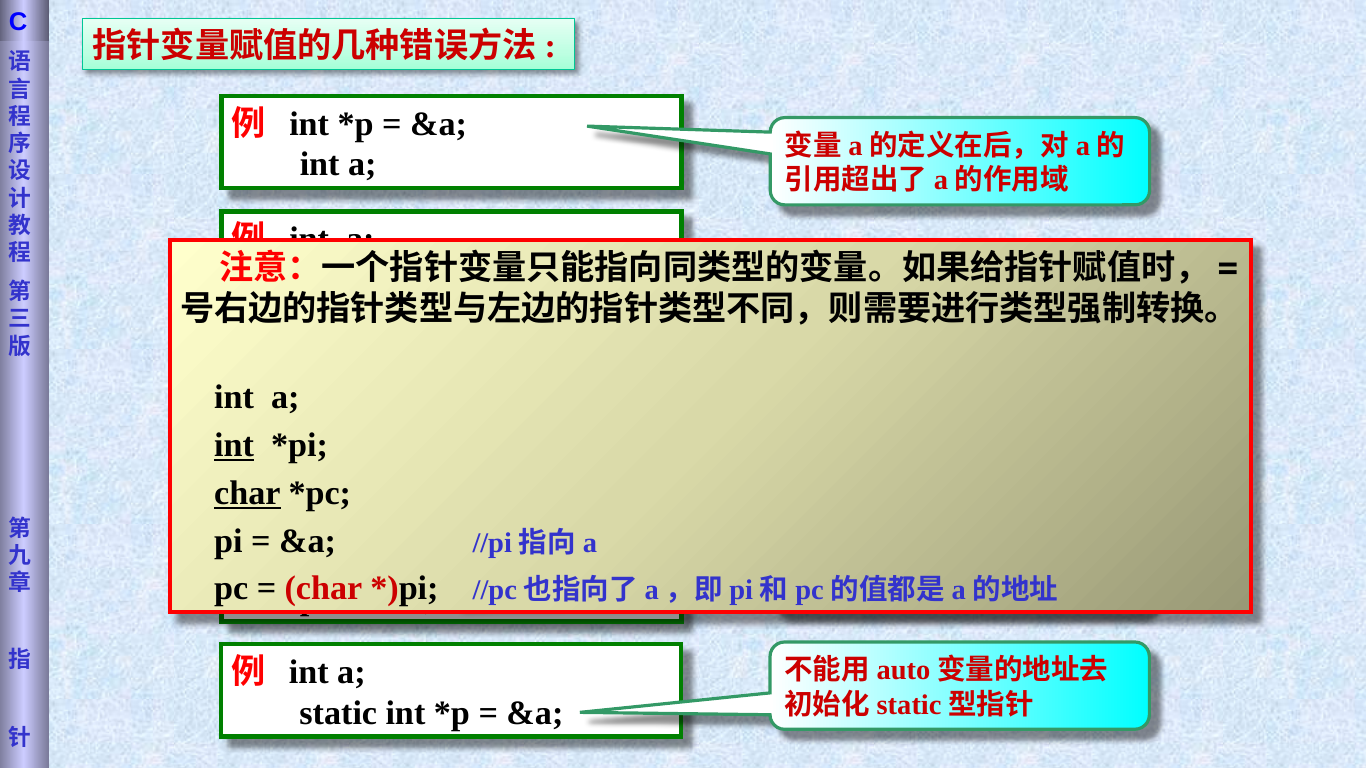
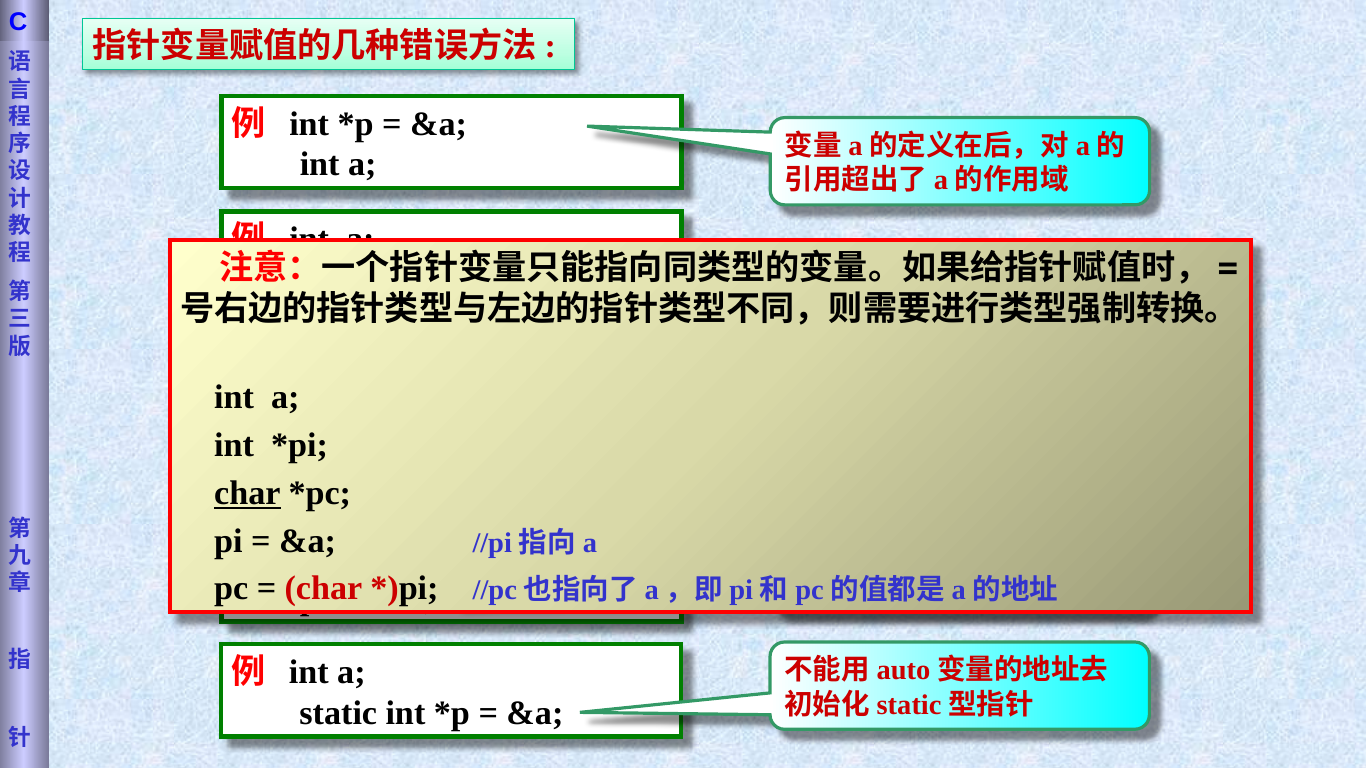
int at (234, 446) underline: present -> none
